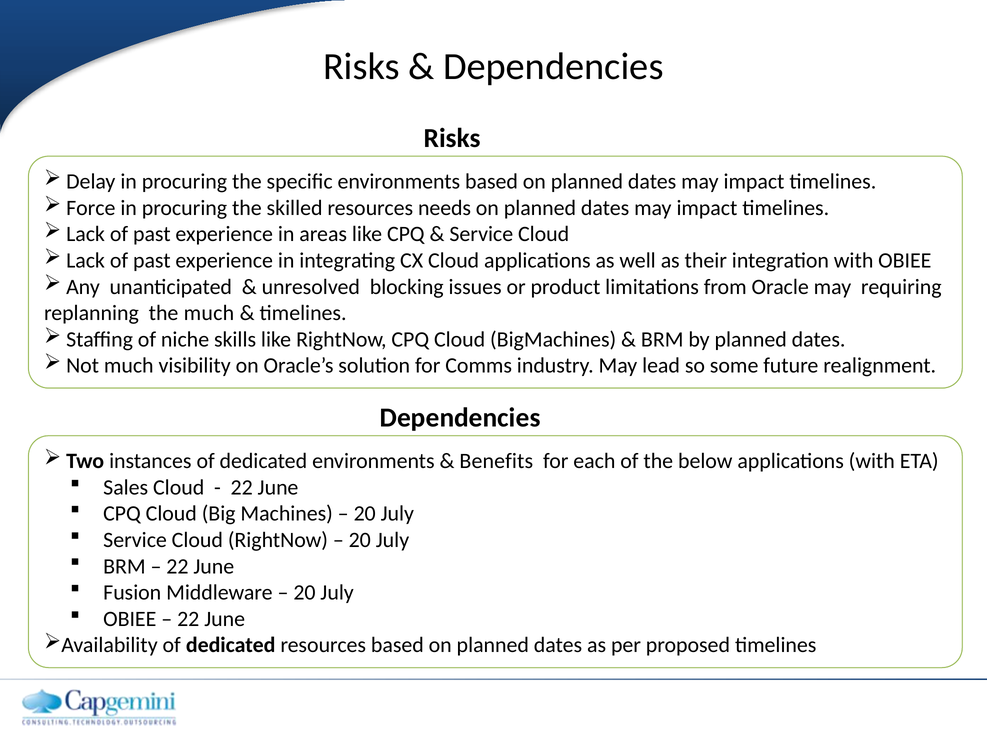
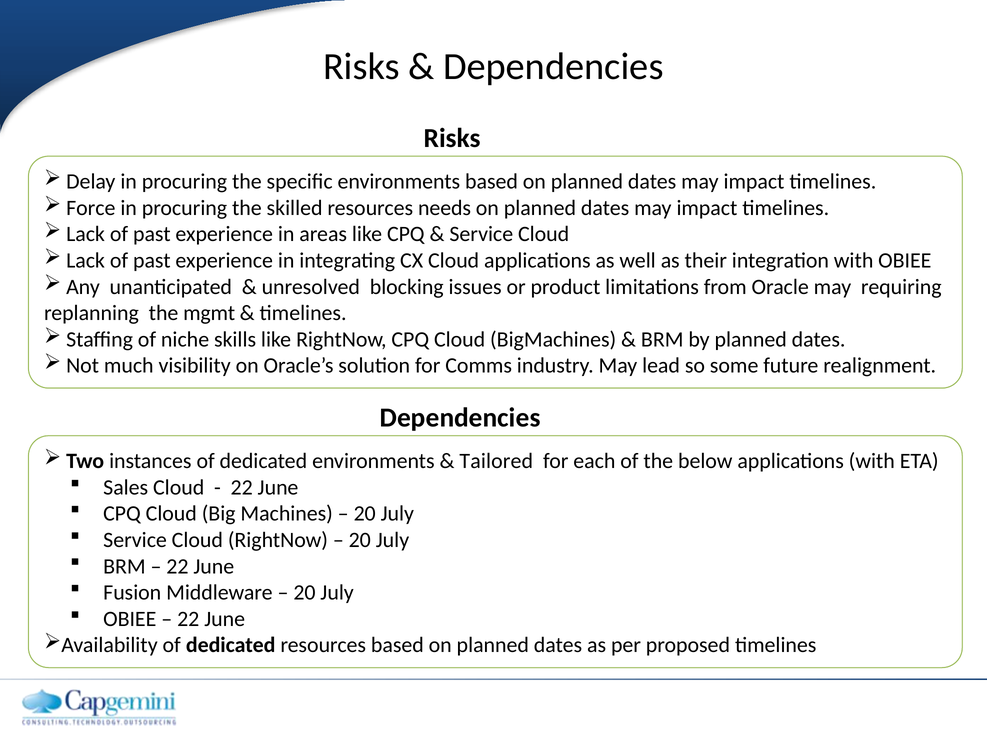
the much: much -> mgmt
Benefits: Benefits -> Tailored
